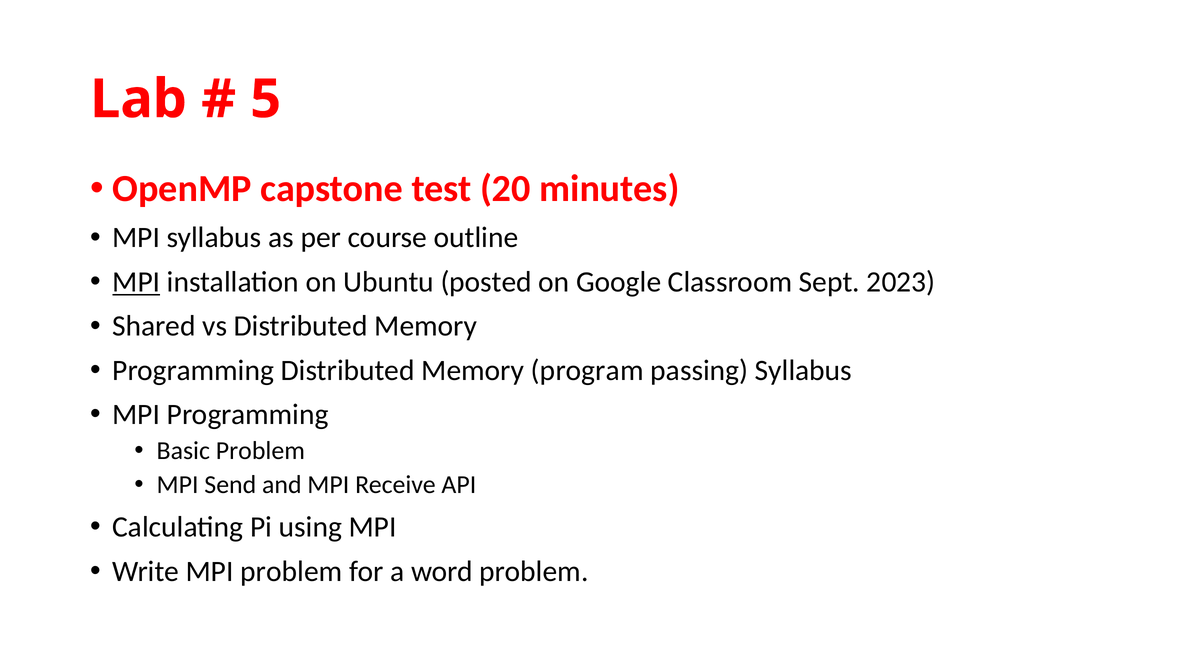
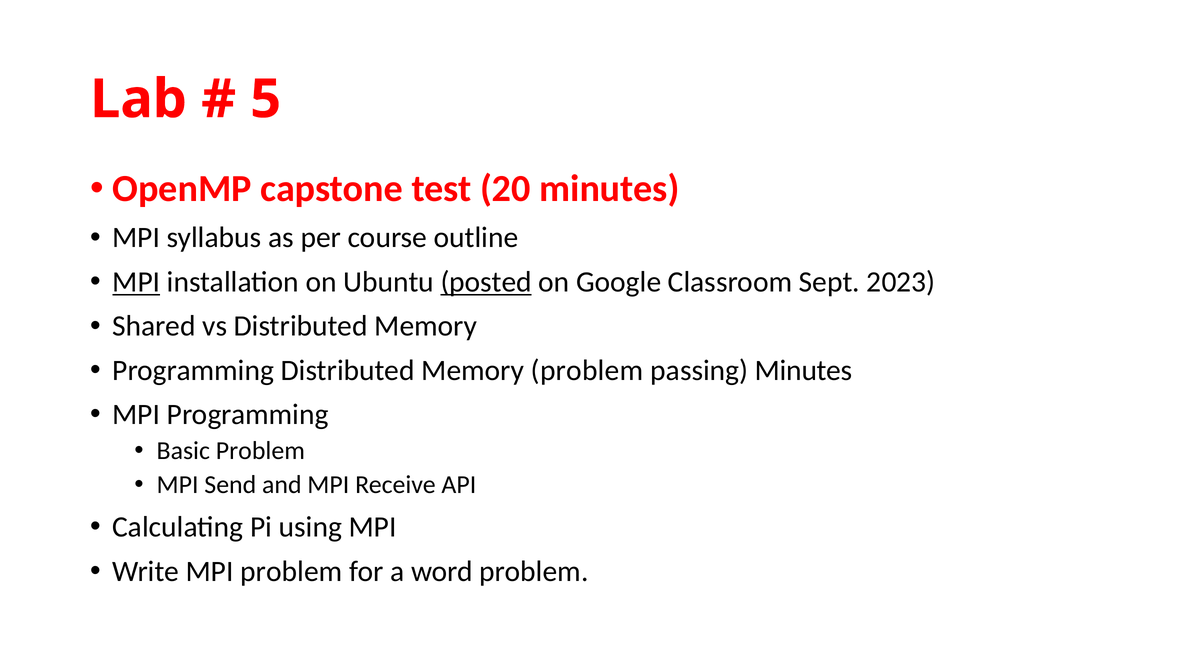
posted underline: none -> present
Memory program: program -> problem
passing Syllabus: Syllabus -> Minutes
